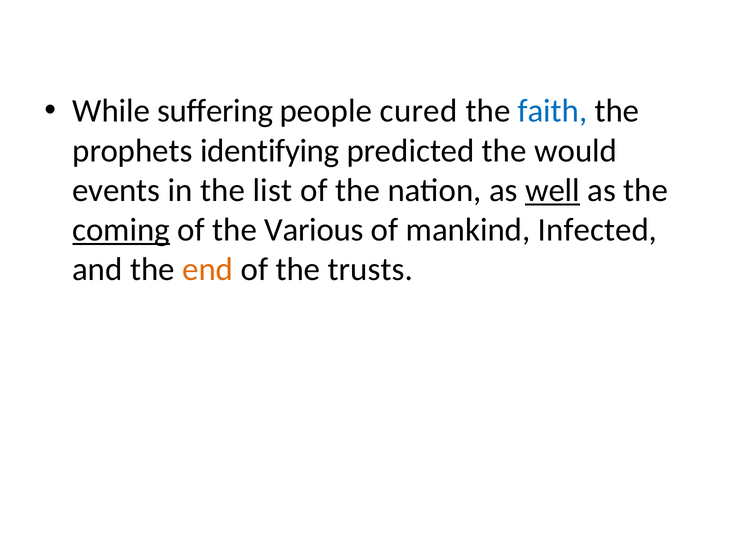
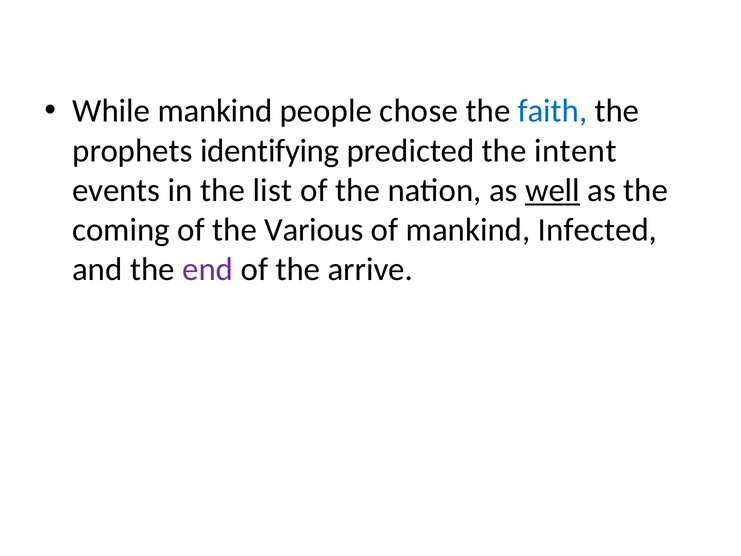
While suffering: suffering -> mankind
cured: cured -> chose
would: would -> intent
coming underline: present -> none
end colour: orange -> purple
trusts: trusts -> arrive
